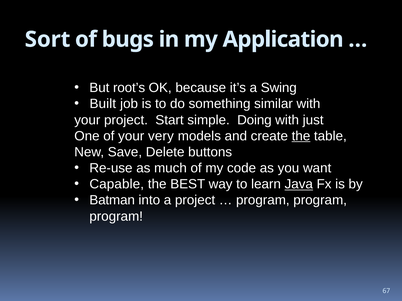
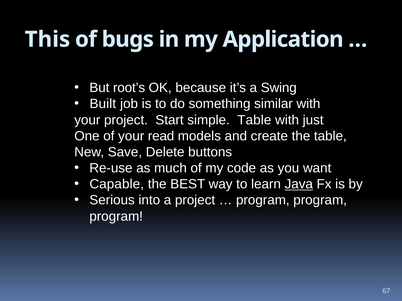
Sort: Sort -> This
simple Doing: Doing -> Table
very: very -> read
the at (301, 136) underline: present -> none
Batman: Batman -> Serious
